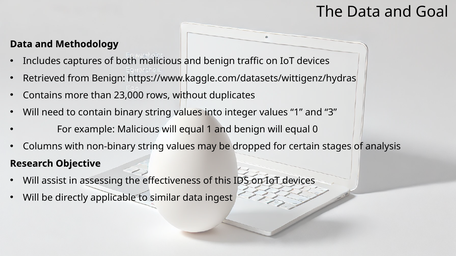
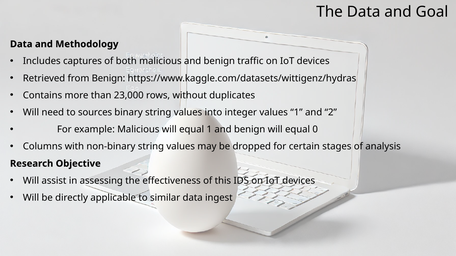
contain: contain -> sources
3: 3 -> 2
